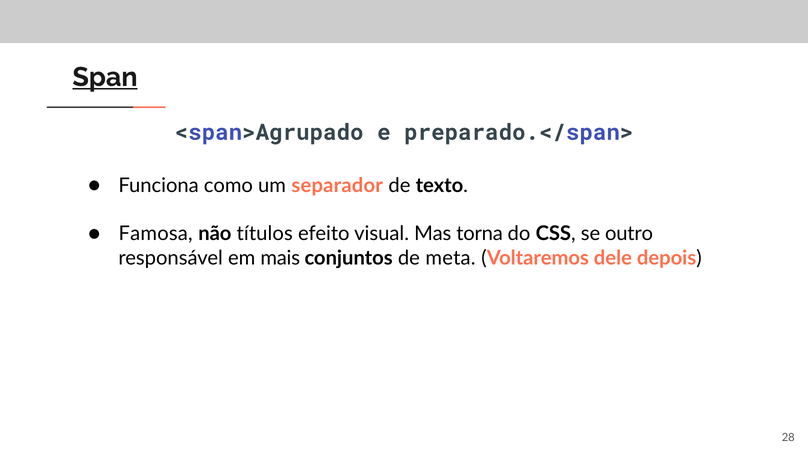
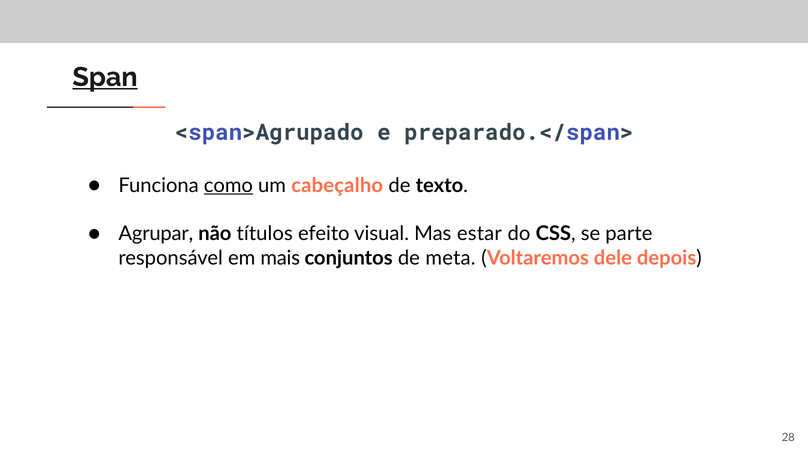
como underline: none -> present
separador: separador -> cabeçalho
Famosa: Famosa -> Agrupar
torna: torna -> estar
outro: outro -> parte
